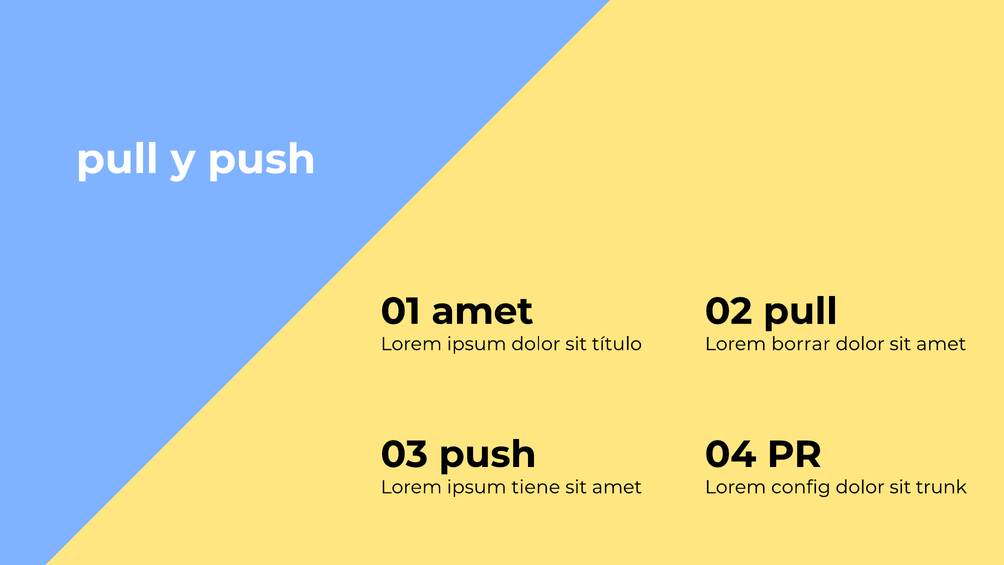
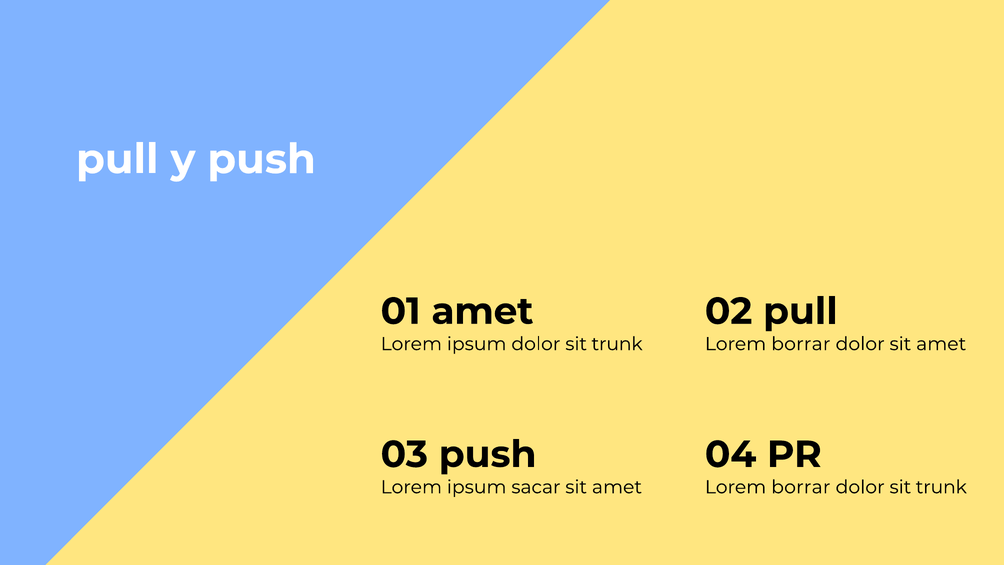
ipsum dolor sit título: título -> trunk
tiene: tiene -> sacar
config at (801, 487): config -> borrar
